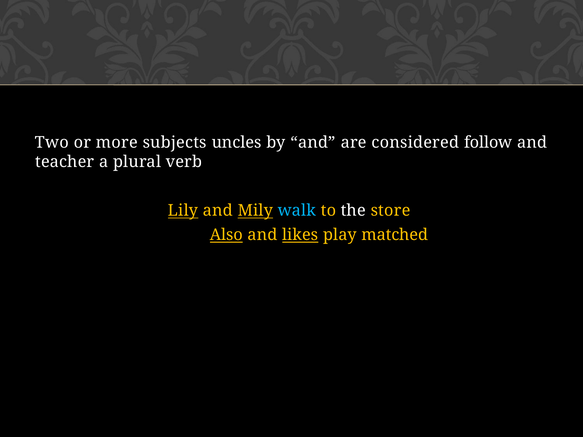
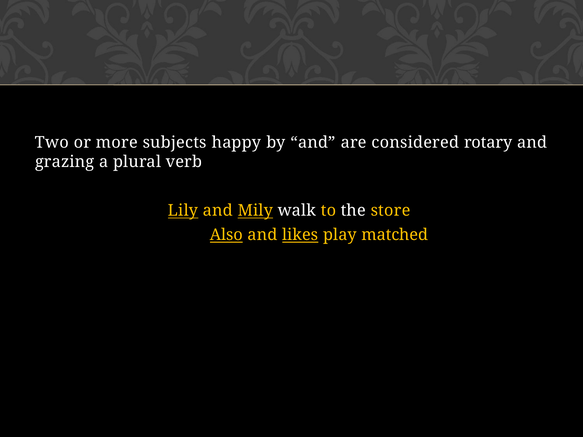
uncles: uncles -> happy
follow: follow -> rotary
teacher: teacher -> grazing
walk colour: light blue -> white
